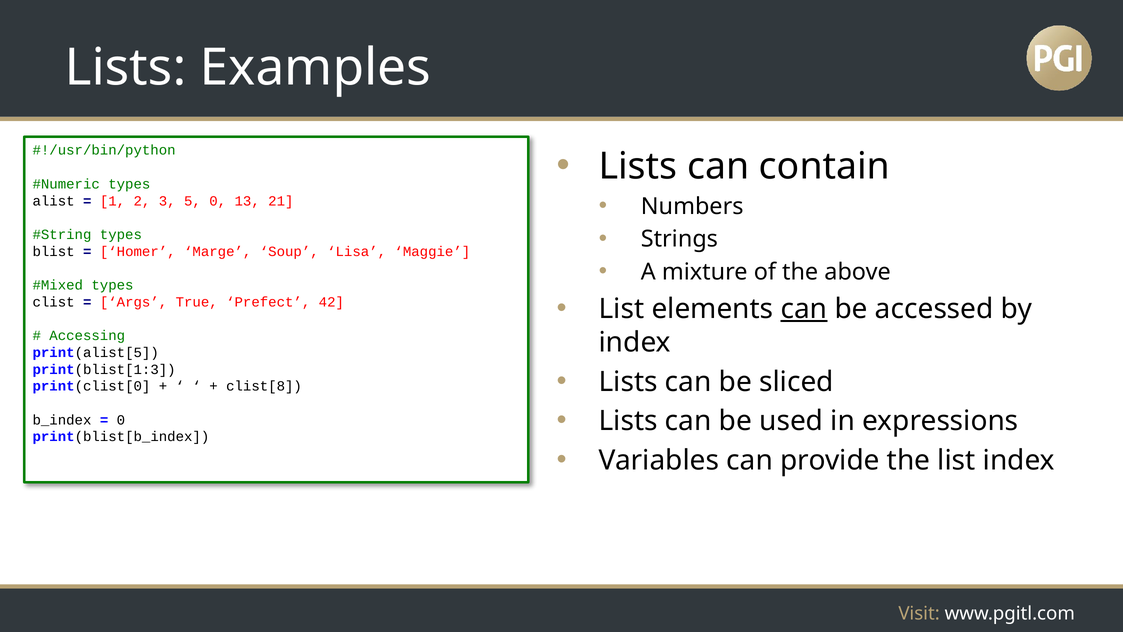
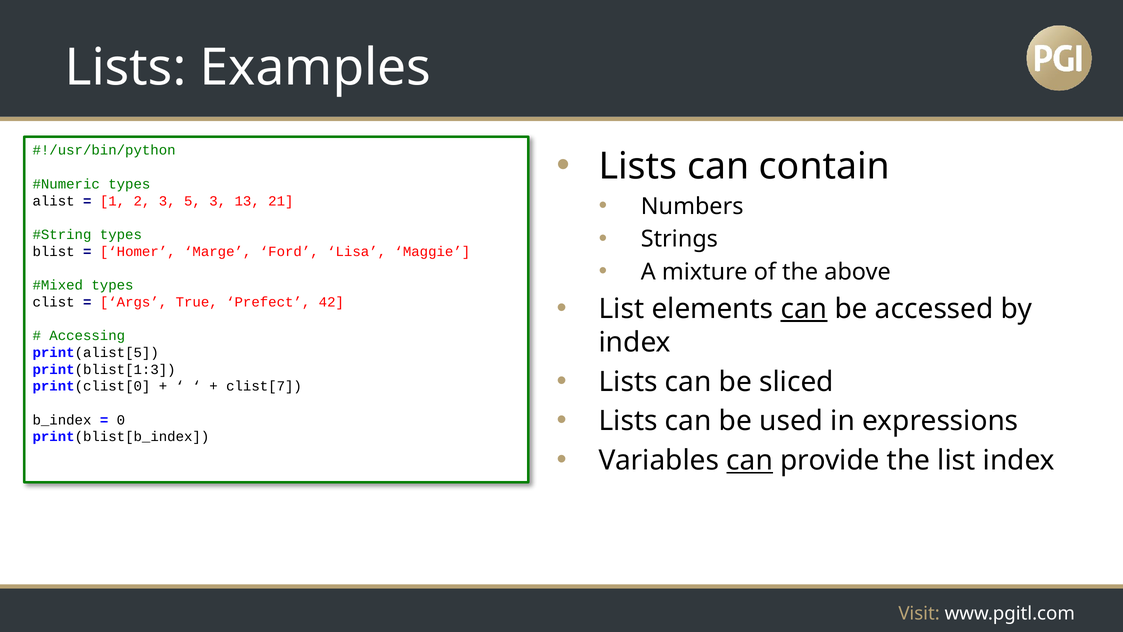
5 0: 0 -> 3
Soup: Soup -> Ford
clist[8: clist[8 -> clist[7
can at (750, 460) underline: none -> present
